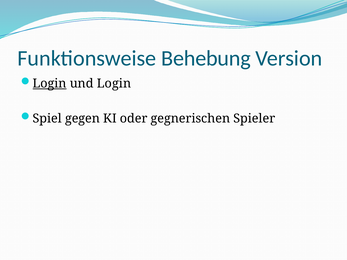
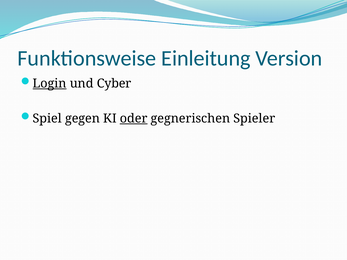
Behebung: Behebung -> Einleitung
und Login: Login -> Cyber
oder underline: none -> present
